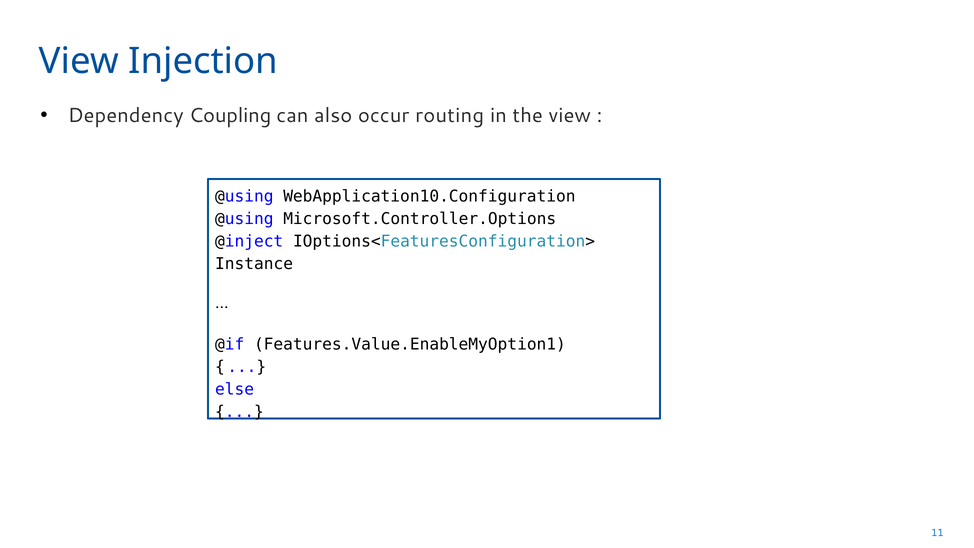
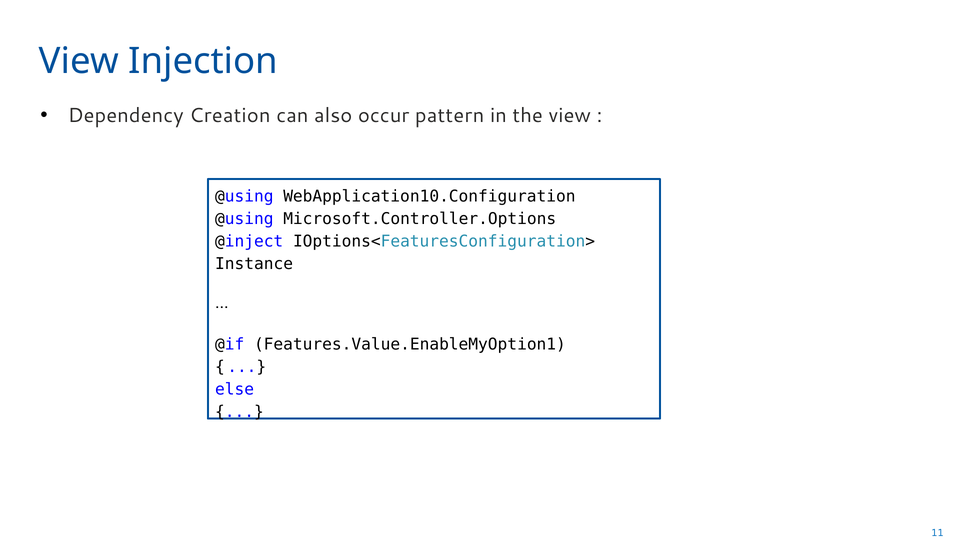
Coupling: Coupling -> Creation
routing: routing -> pattern
